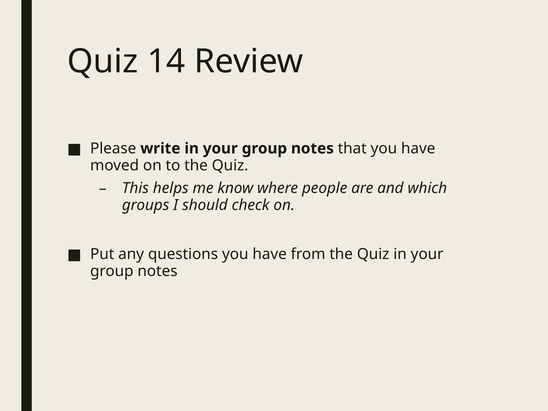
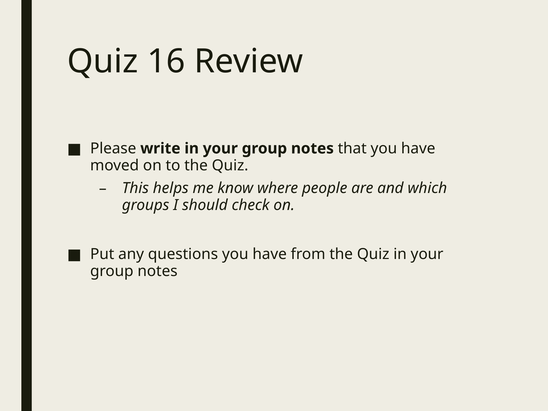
14: 14 -> 16
